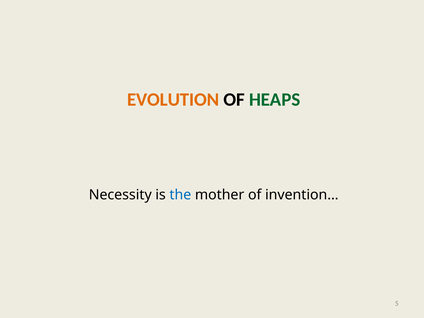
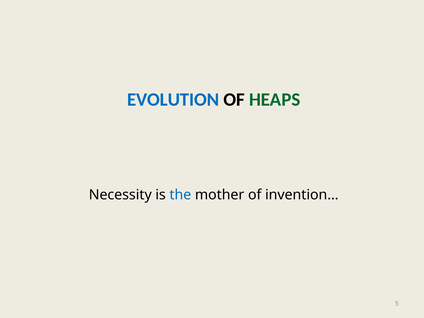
EVOLUTION colour: orange -> blue
